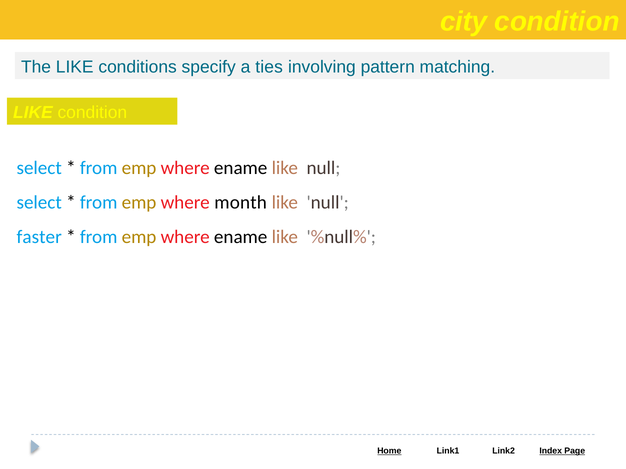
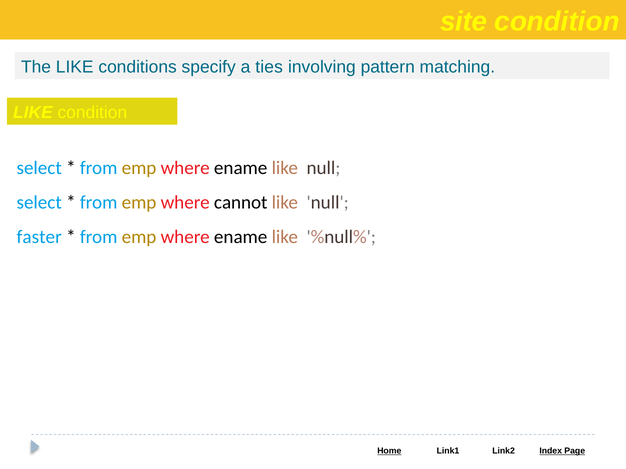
city: city -> site
month: month -> cannot
